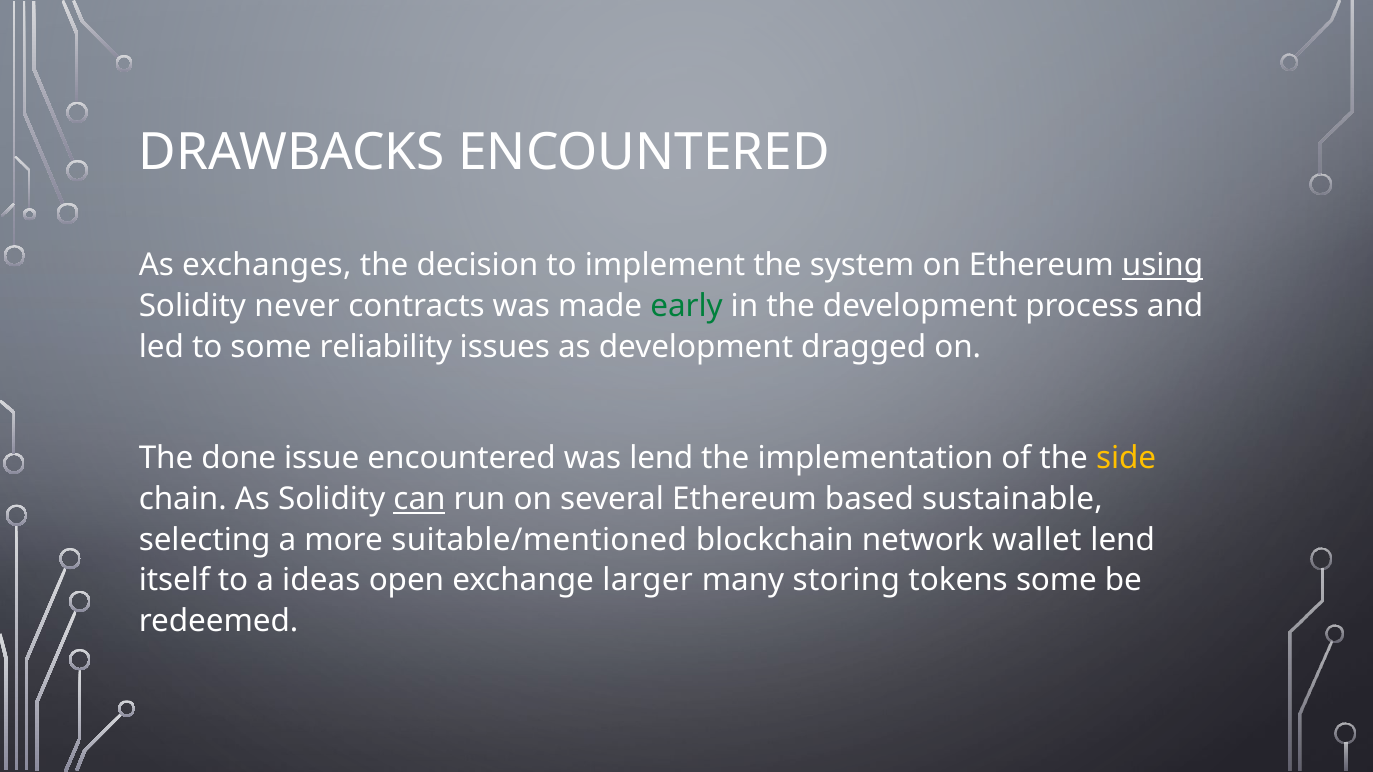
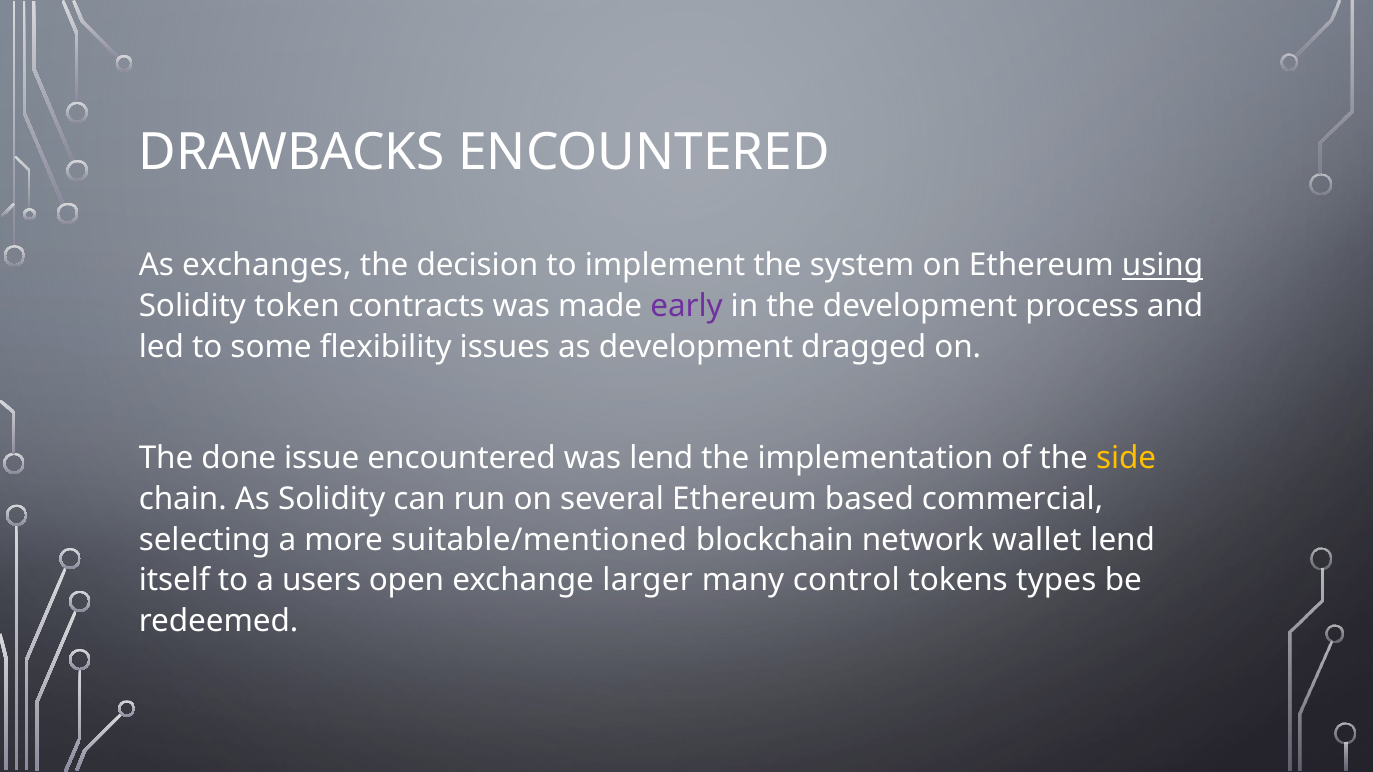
never: never -> token
early colour: green -> purple
reliability: reliability -> flexibility
can underline: present -> none
sustainable: sustainable -> commercial
ideas: ideas -> users
storing: storing -> control
tokens some: some -> types
